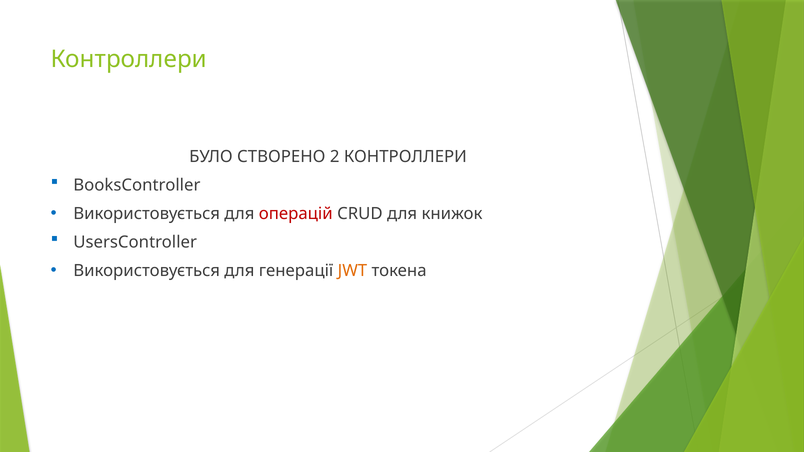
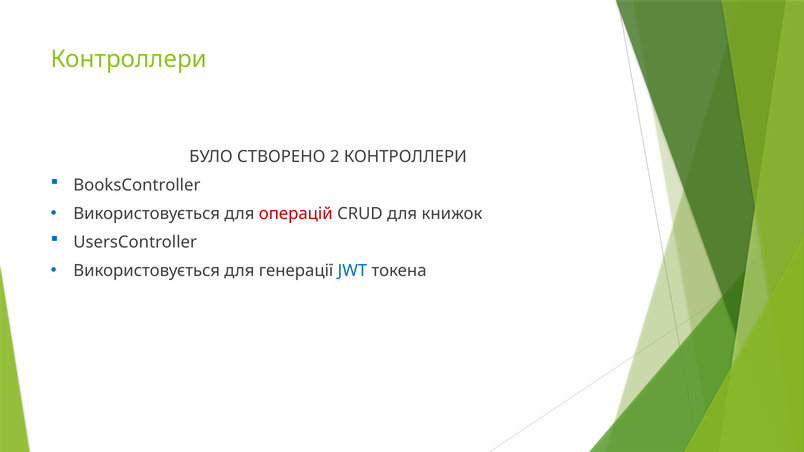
JWT colour: orange -> blue
